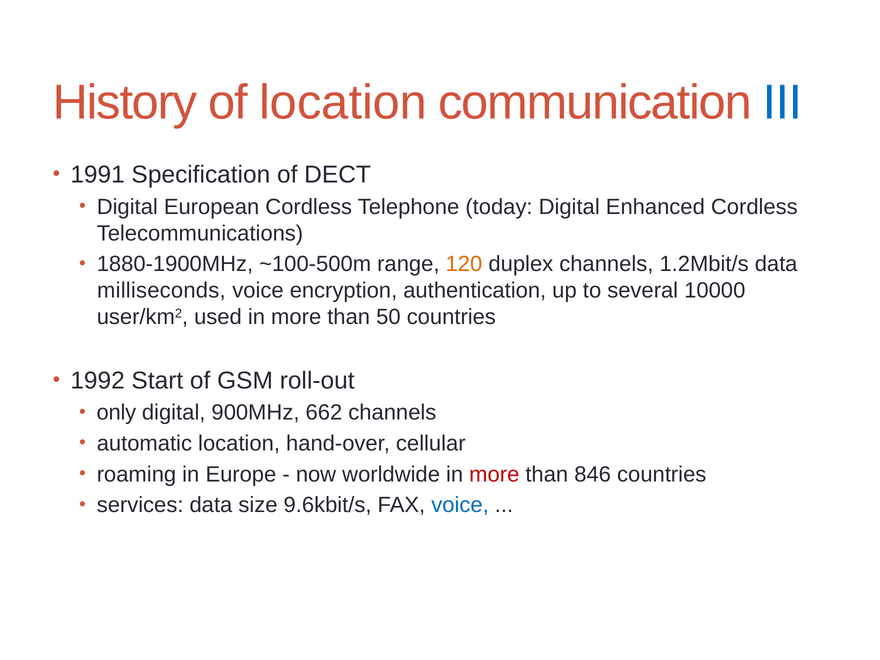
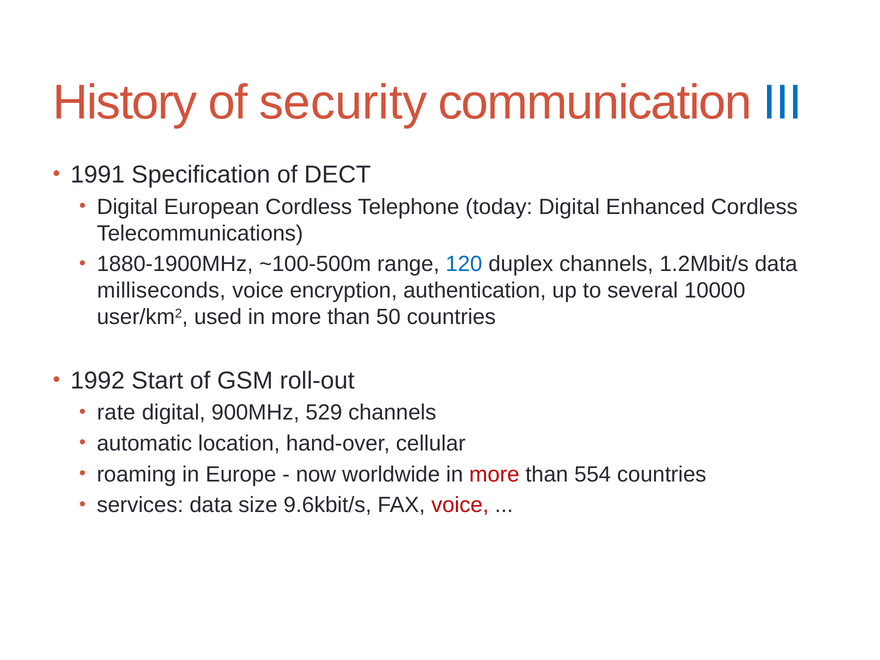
of location: location -> security
120 colour: orange -> blue
only: only -> rate
662: 662 -> 529
846: 846 -> 554
voice at (460, 505) colour: blue -> red
